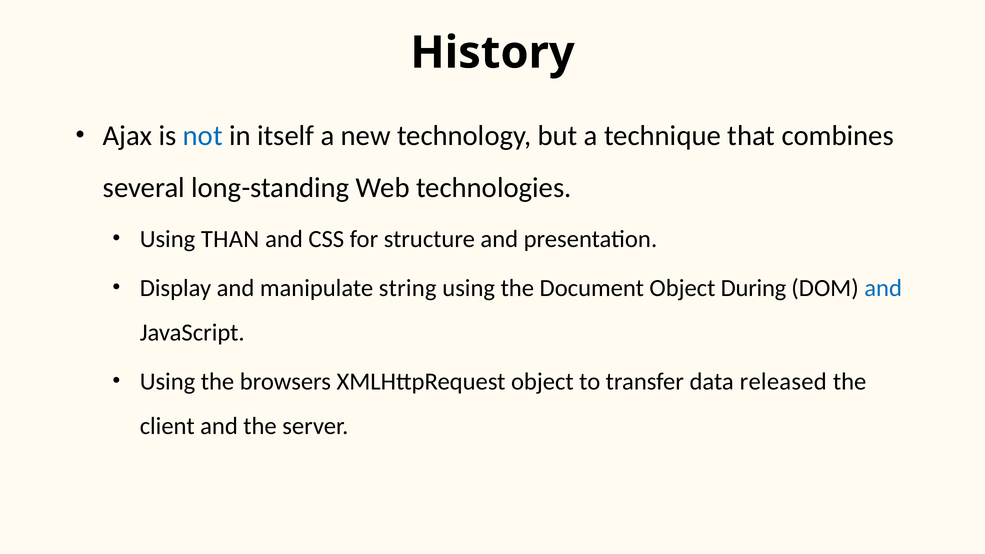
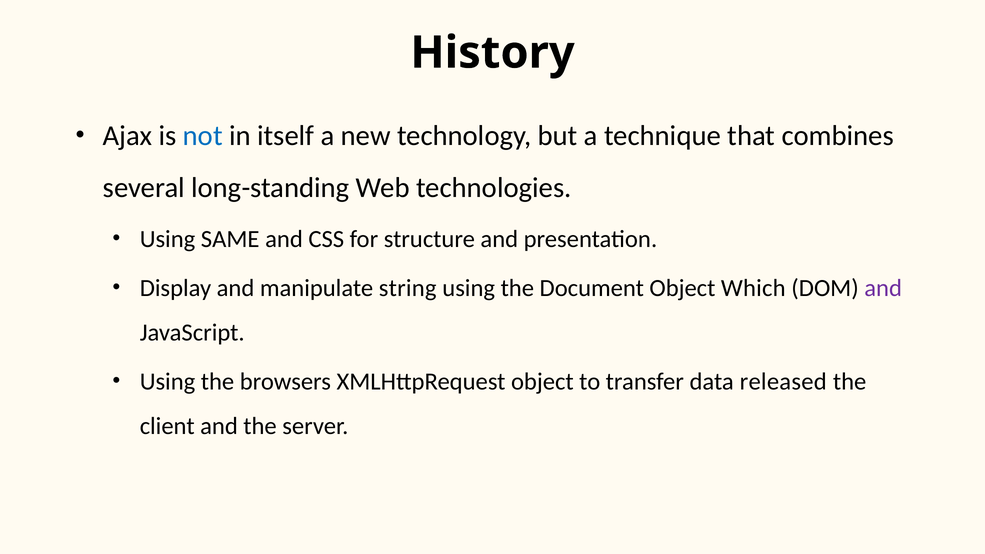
THAN: THAN -> SAME
During: During -> Which
and at (883, 288) colour: blue -> purple
